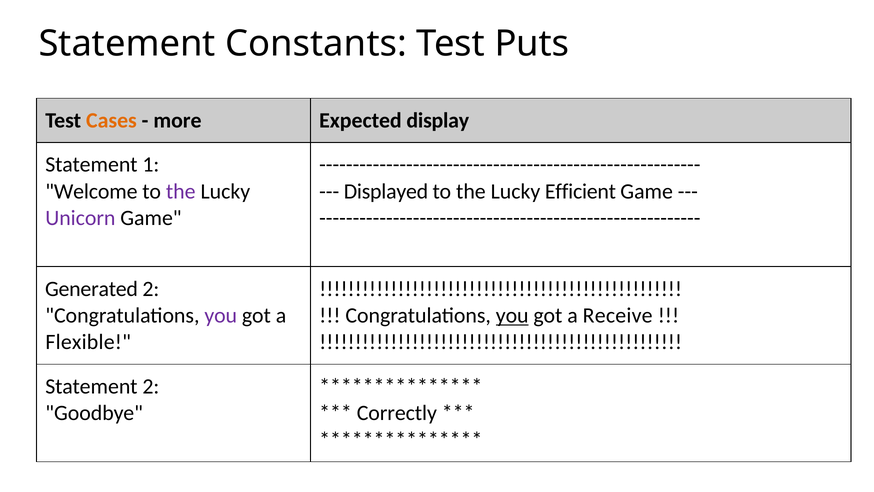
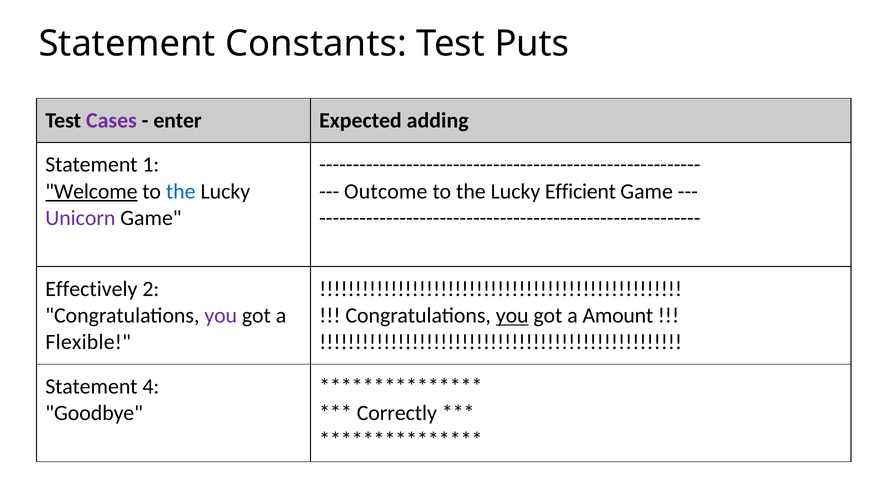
Cases colour: orange -> purple
more: more -> enter
display: display -> adding
Welcome underline: none -> present
the at (181, 191) colour: purple -> blue
Displayed: Displayed -> Outcome
Generated: Generated -> Effectively
Receive: Receive -> Amount
Statement 2: 2 -> 4
